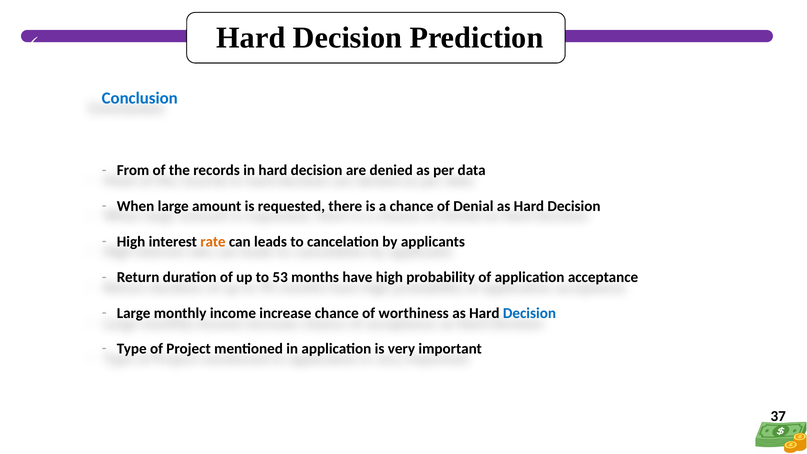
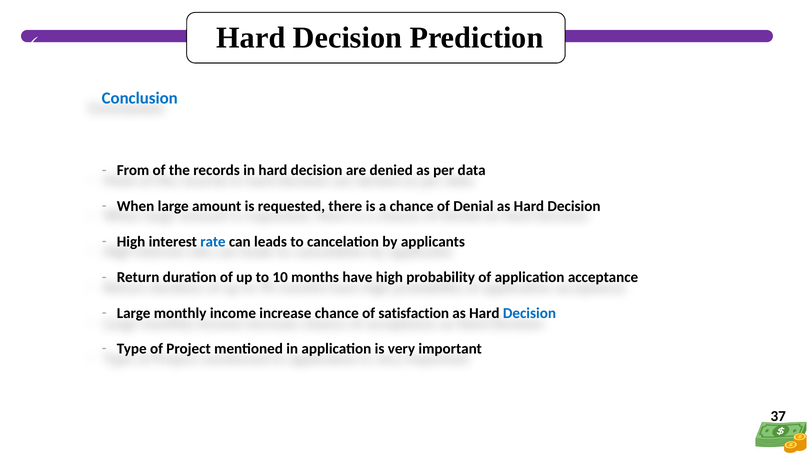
rate colour: orange -> blue
53: 53 -> 10
worthiness: worthiness -> satisfaction
